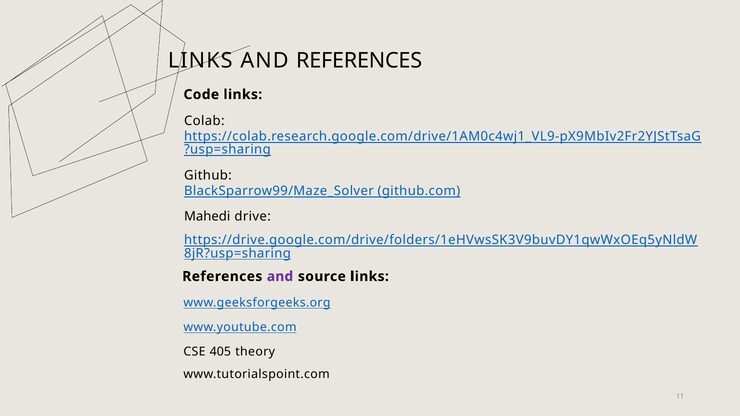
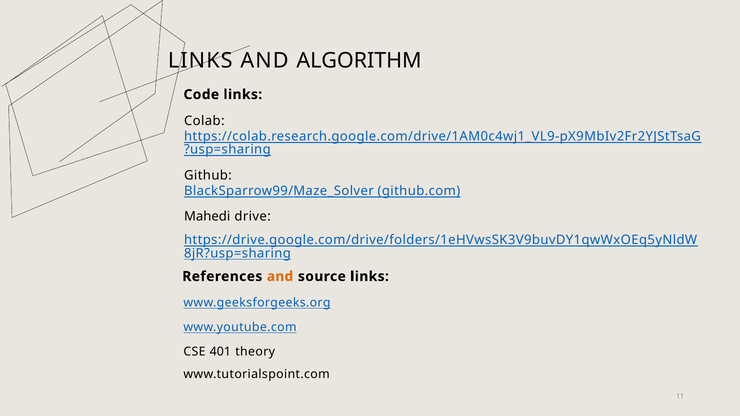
AND REFERENCES: REFERENCES -> ALGORITHM
and at (280, 277) colour: purple -> orange
405: 405 -> 401
